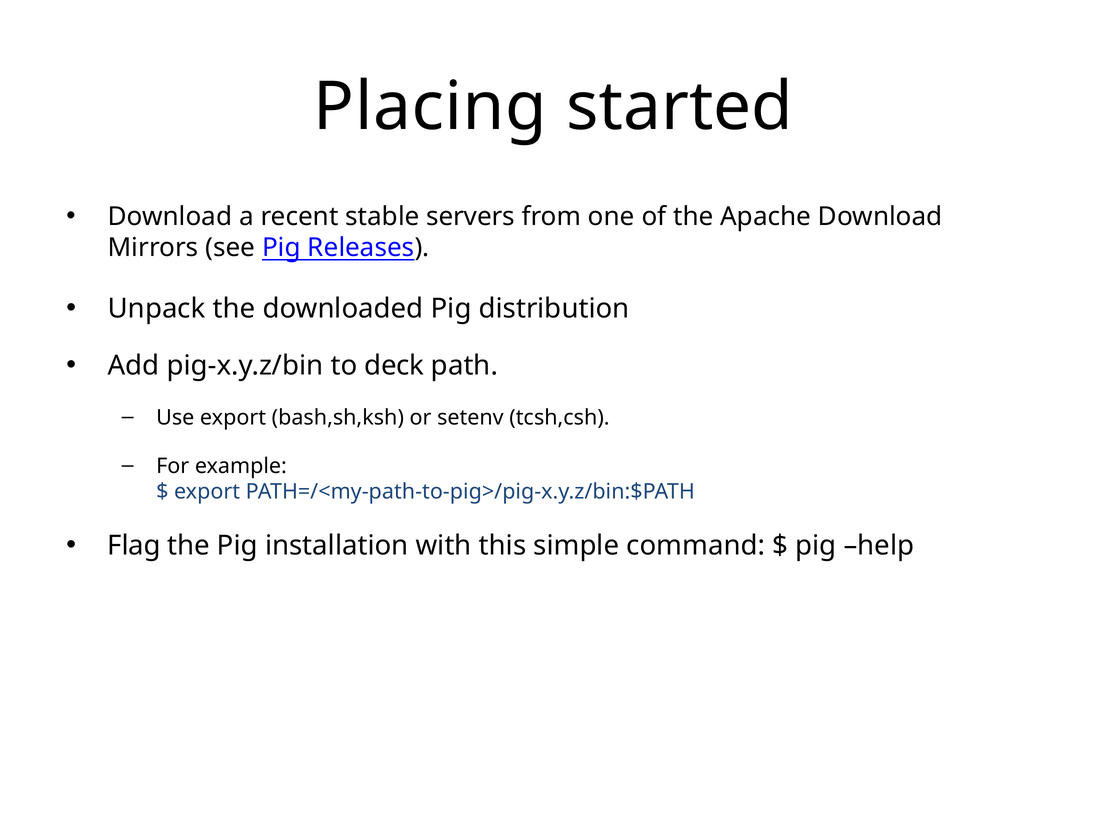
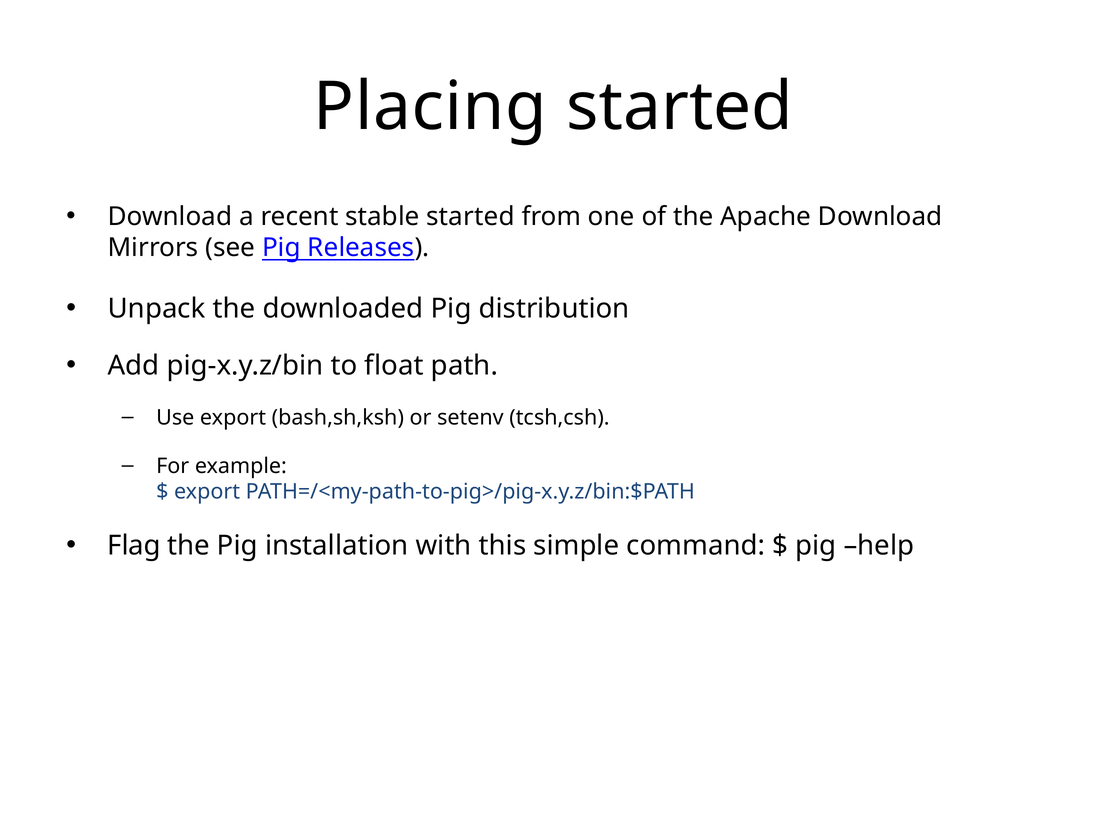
stable servers: servers -> started
deck: deck -> float
